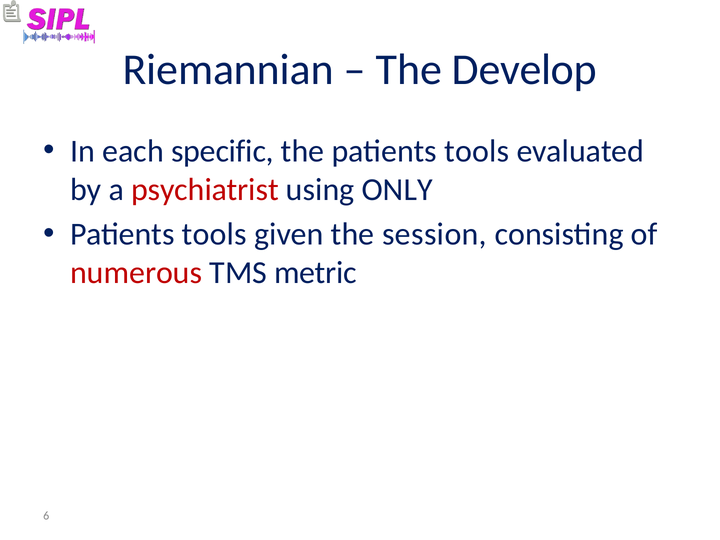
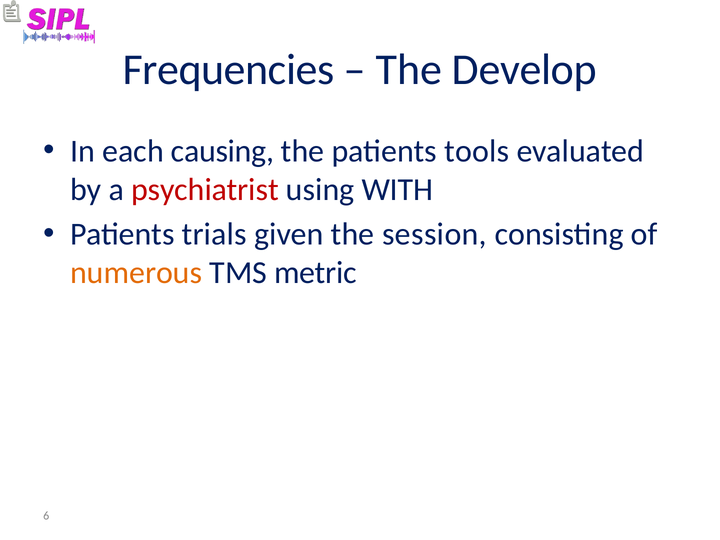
Riemannian: Riemannian -> Frequencies
specific: specific -> causing
ONLY: ONLY -> WITH
tools at (214, 234): tools -> trials
numerous colour: red -> orange
